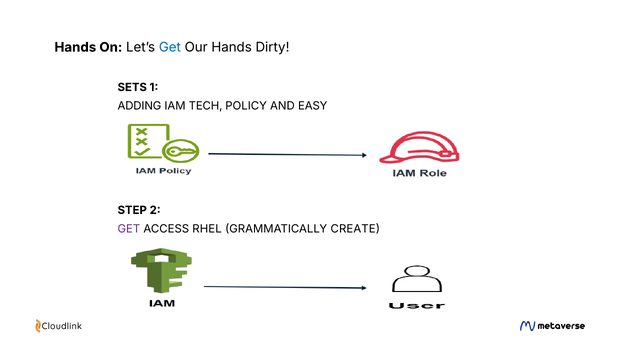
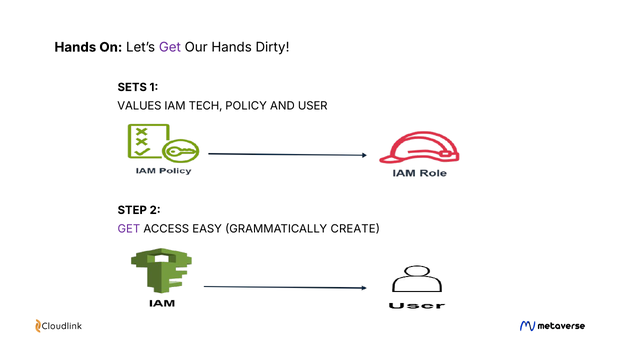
Get at (170, 47) colour: blue -> purple
ADDING: ADDING -> VALUES
EASY: EASY -> USER
RHEL: RHEL -> EASY
